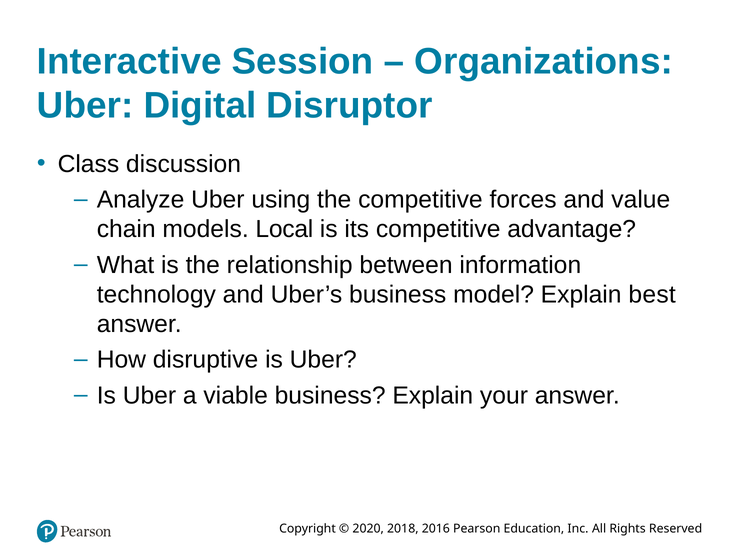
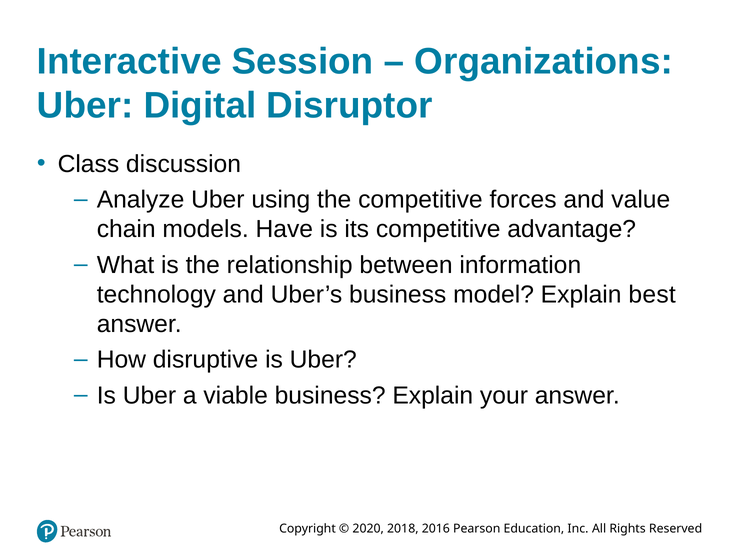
Local: Local -> Have
